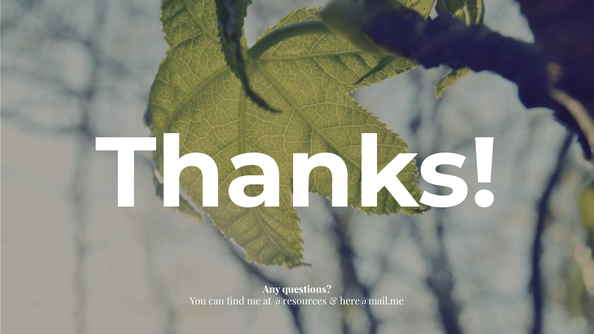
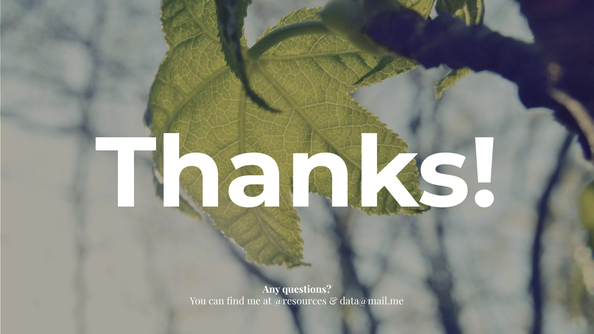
here@mail.me: here@mail.me -> data@mail.me
